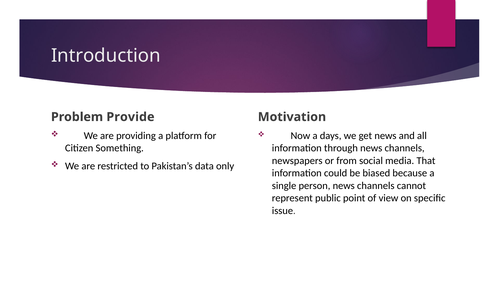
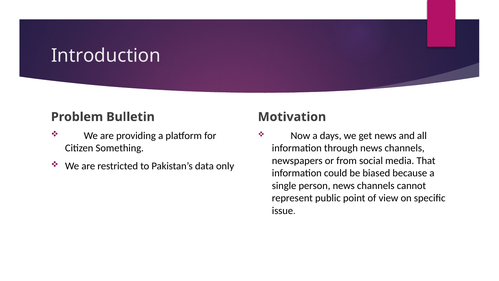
Provide: Provide -> Bulletin
